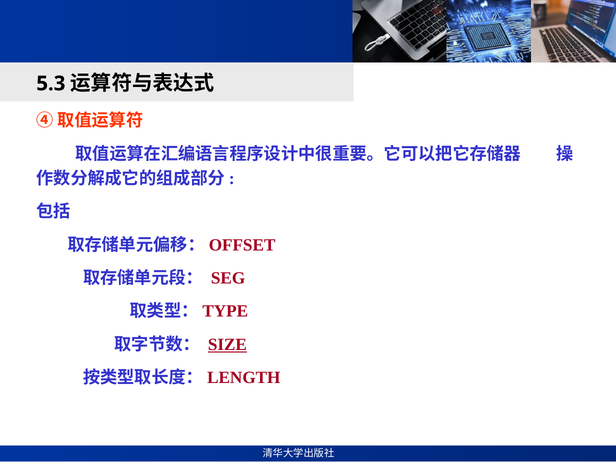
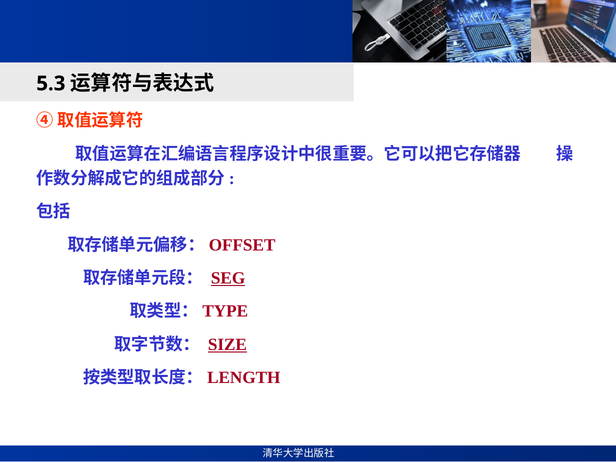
SEG underline: none -> present
